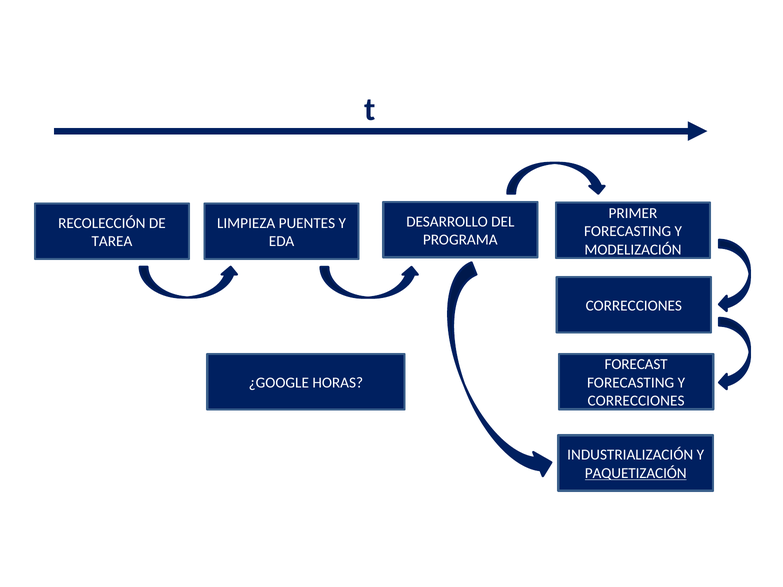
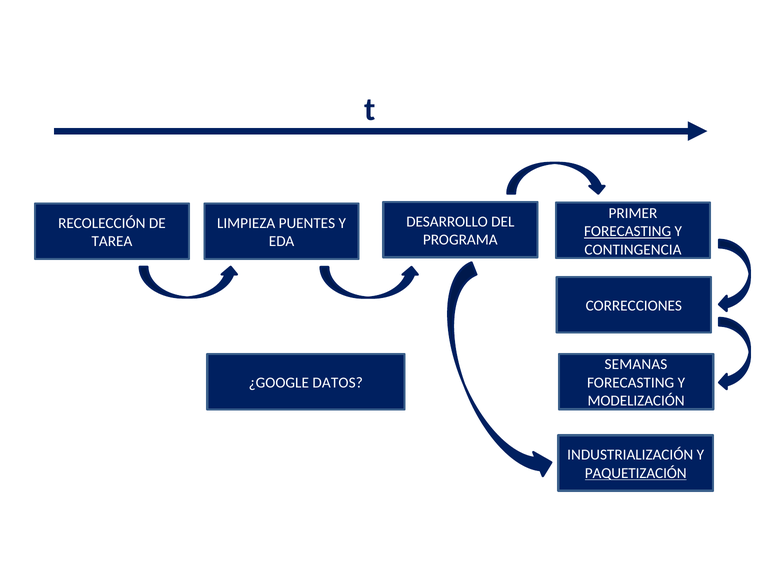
FORECASTING at (628, 231) underline: none -> present
MODELIZACIÓN: MODELIZACIÓN -> CONTINGENCIA
FORECAST: FORECAST -> SEMANAS
HORAS: HORAS -> DATOS
CORRECCIONES at (636, 401): CORRECCIONES -> MODELIZACIÓN
